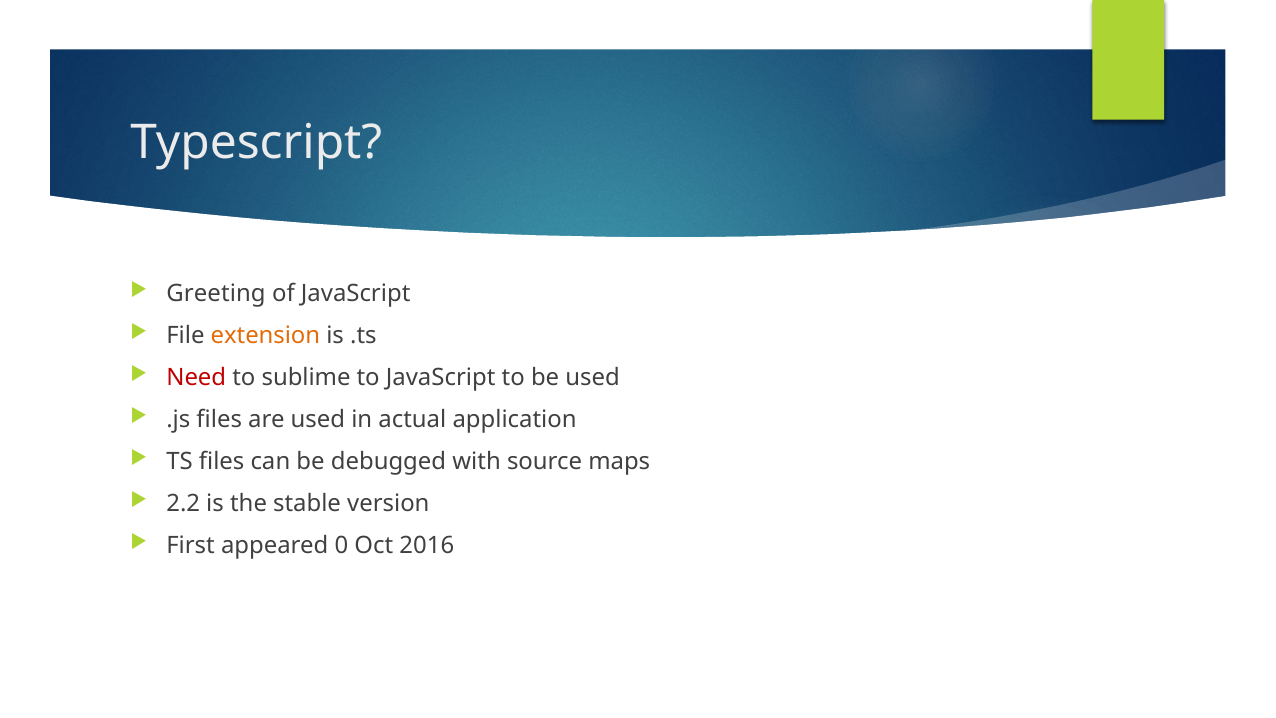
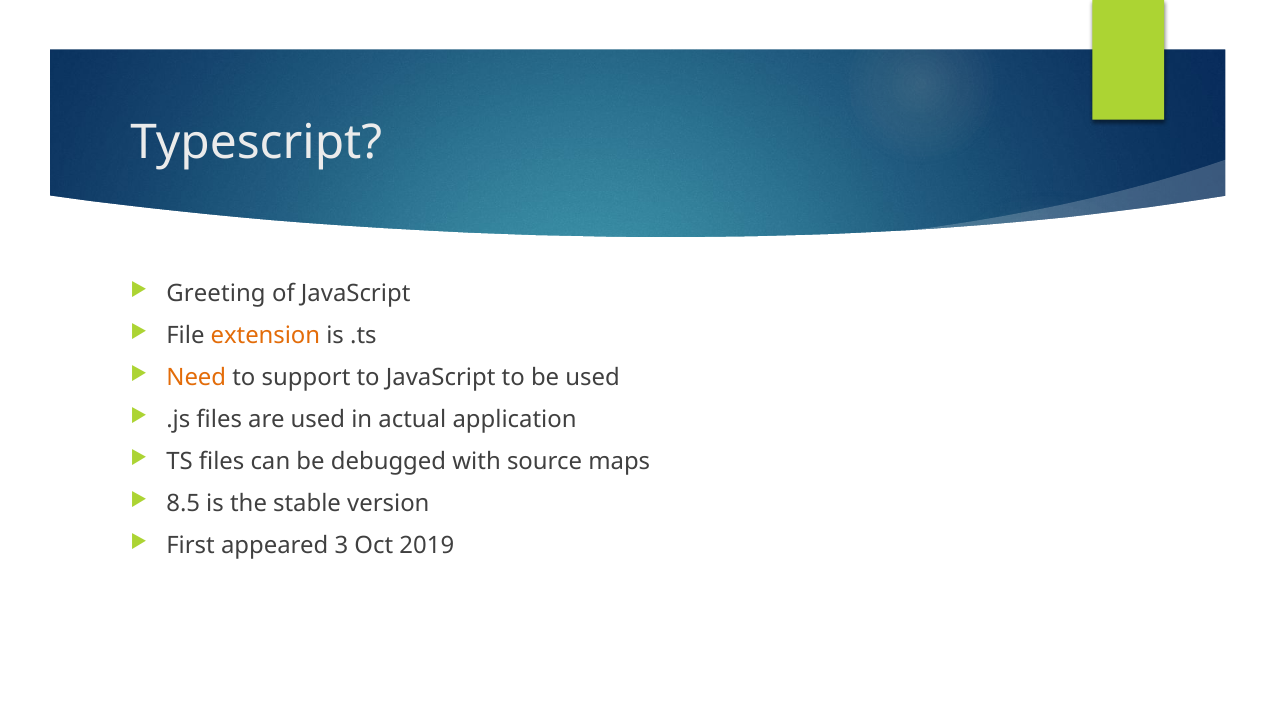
Need colour: red -> orange
sublime: sublime -> support
2.2: 2.2 -> 8.5
0: 0 -> 3
2016: 2016 -> 2019
